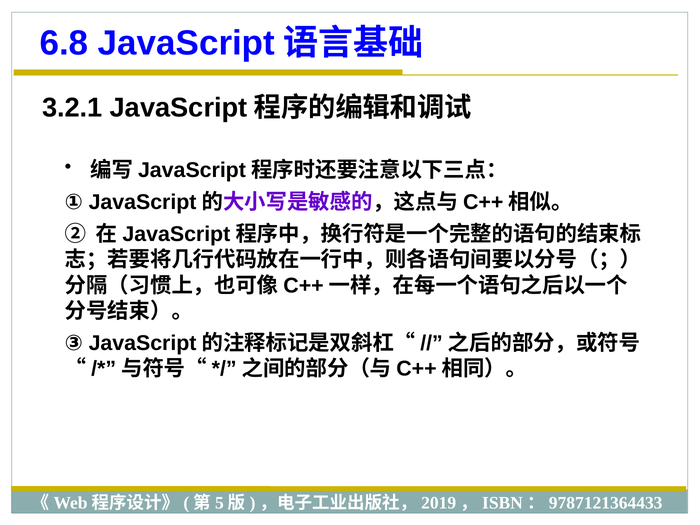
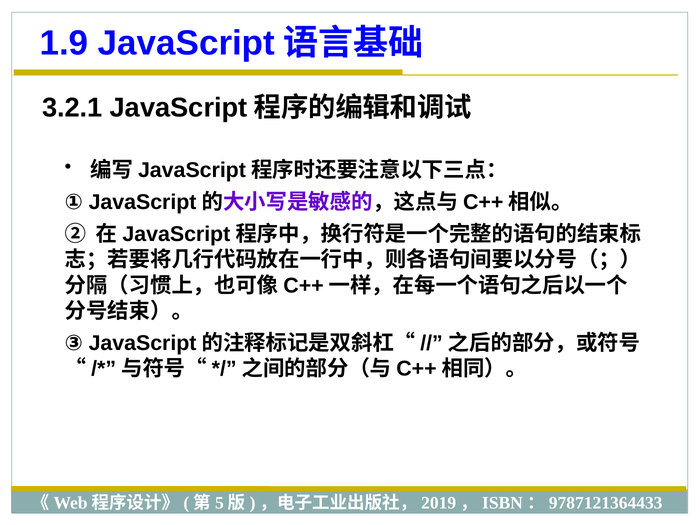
6.8: 6.8 -> 1.9
